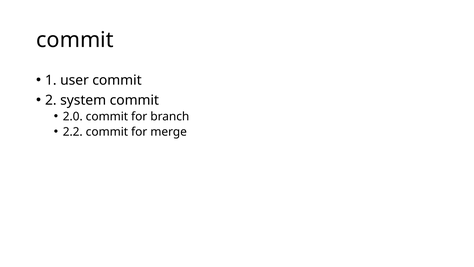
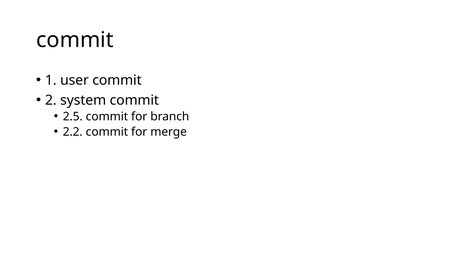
2.0: 2.0 -> 2.5
